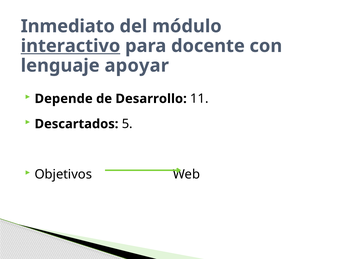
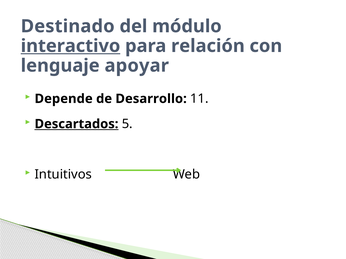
Inmediato: Inmediato -> Destinado
docente: docente -> relación
Descartados underline: none -> present
Objetivos: Objetivos -> Intuitivos
